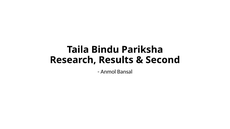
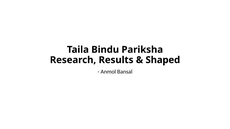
Second: Second -> Shaped
